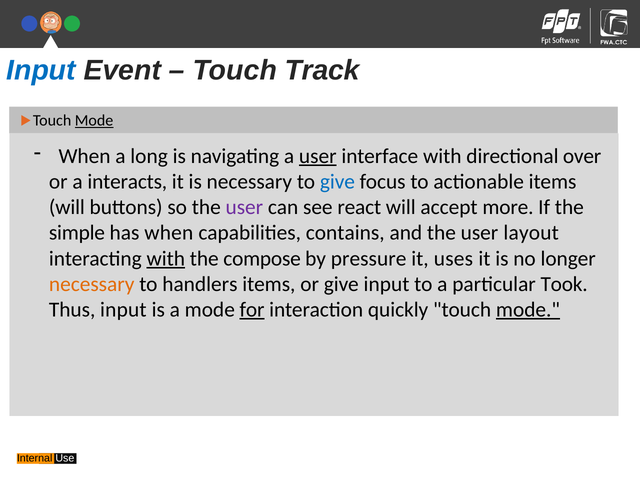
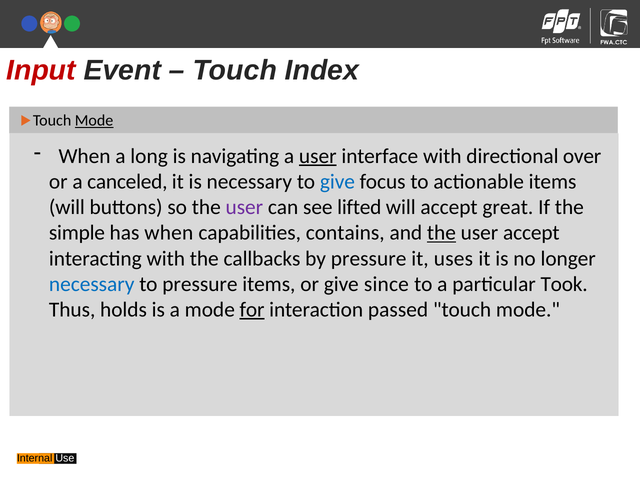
Input at (41, 70) colour: blue -> red
Track: Track -> Index
interacts: interacts -> canceled
react: react -> lifted
more: more -> great
the at (441, 233) underline: none -> present
user layout: layout -> accept
with at (166, 258) underline: present -> none
compose: compose -> callbacks
necessary at (92, 284) colour: orange -> blue
to handlers: handlers -> pressure
give input: input -> since
Thus input: input -> holds
quickly: quickly -> passed
mode at (528, 310) underline: present -> none
